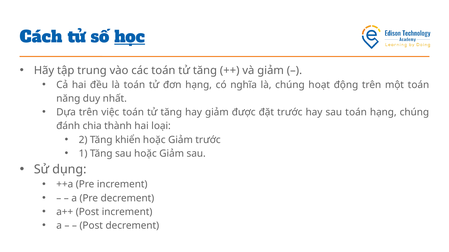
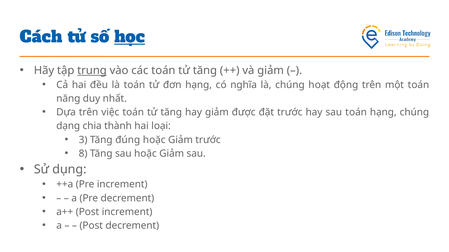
trung underline: none -> present
đánh: đánh -> dạng
2: 2 -> 3
khiển: khiển -> đúng
1: 1 -> 8
